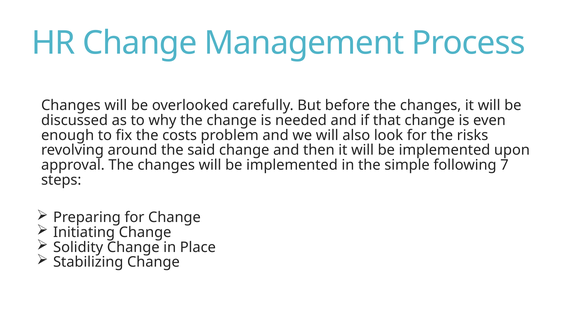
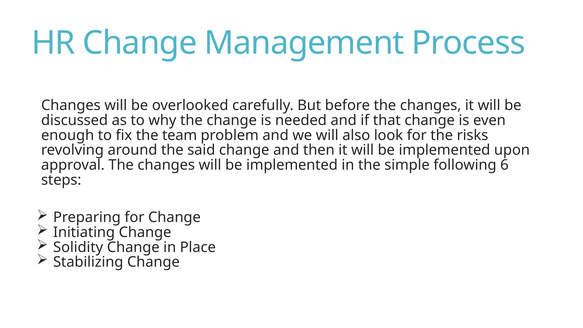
costs: costs -> team
7: 7 -> 6
